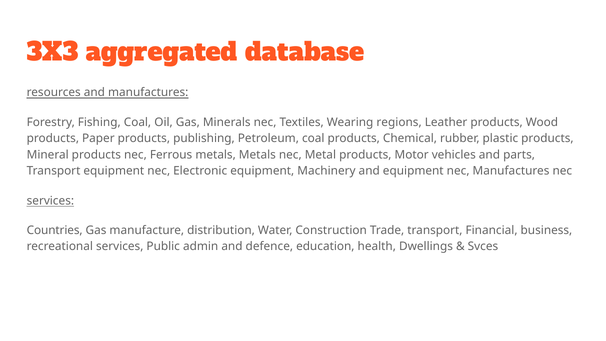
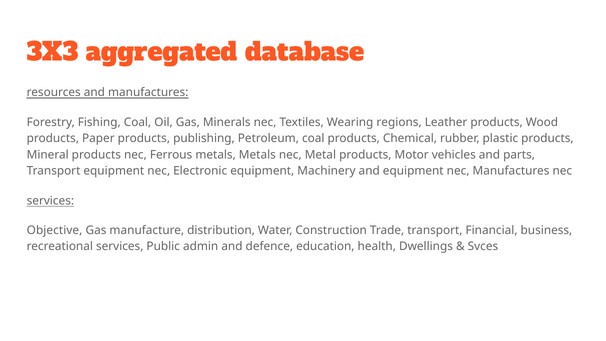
Countries: Countries -> Objective
